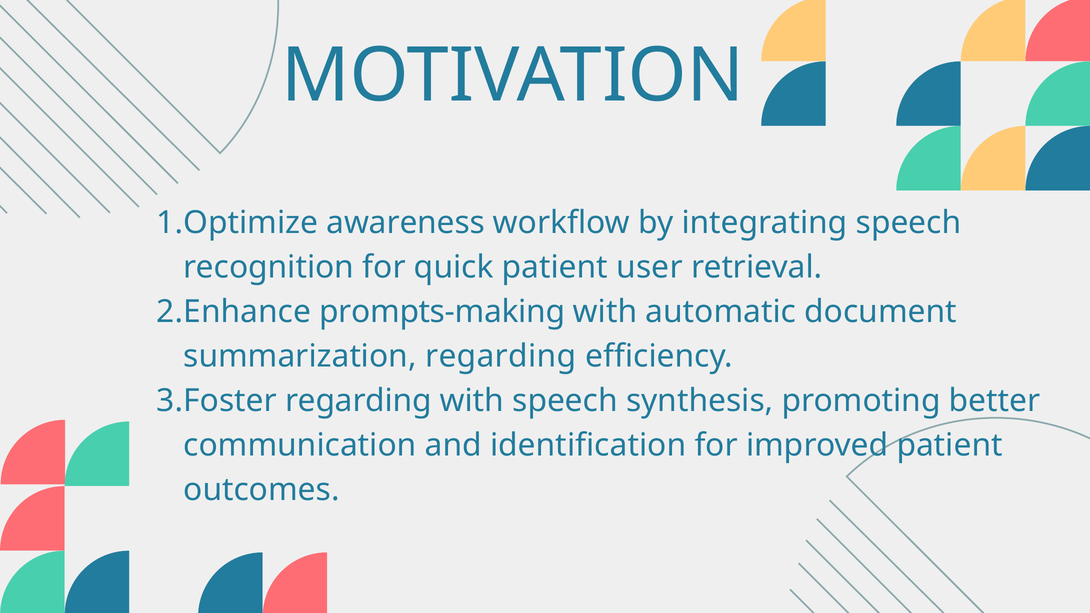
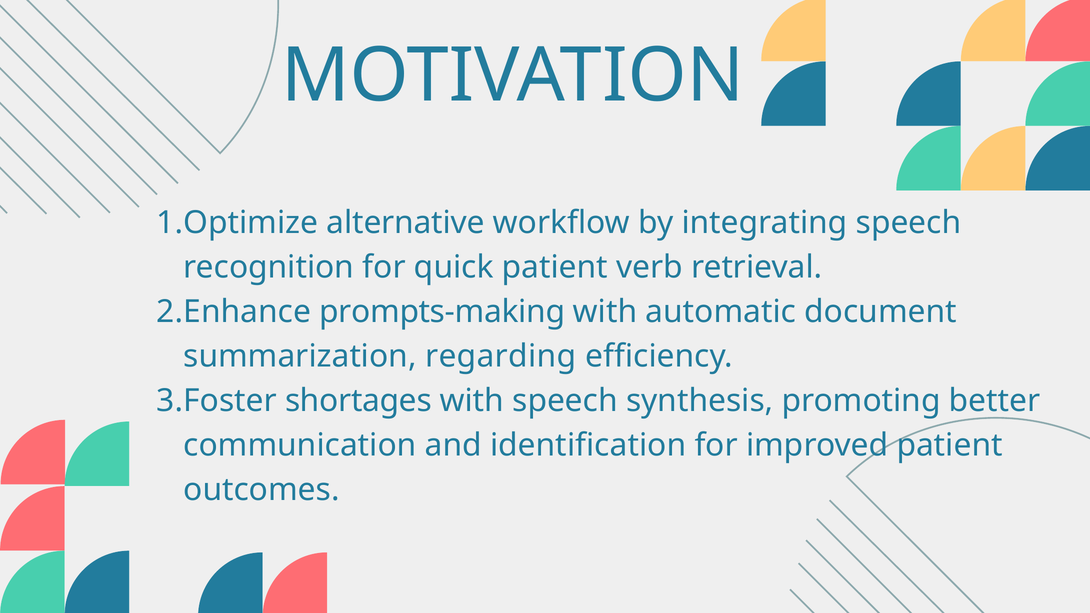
awareness: awareness -> alternative
user: user -> verb
regarding at (358, 401): regarding -> shortages
